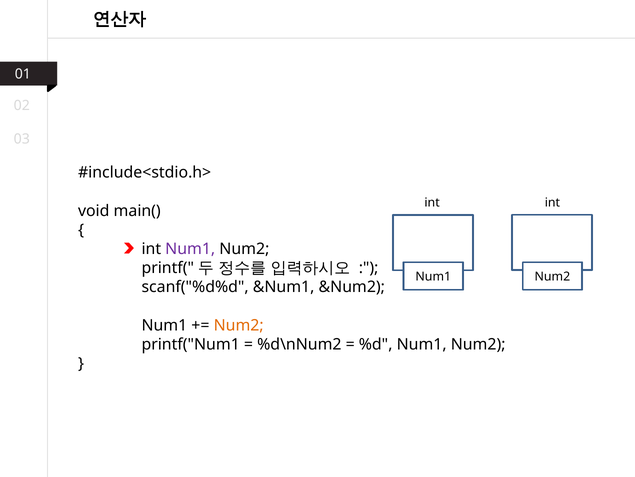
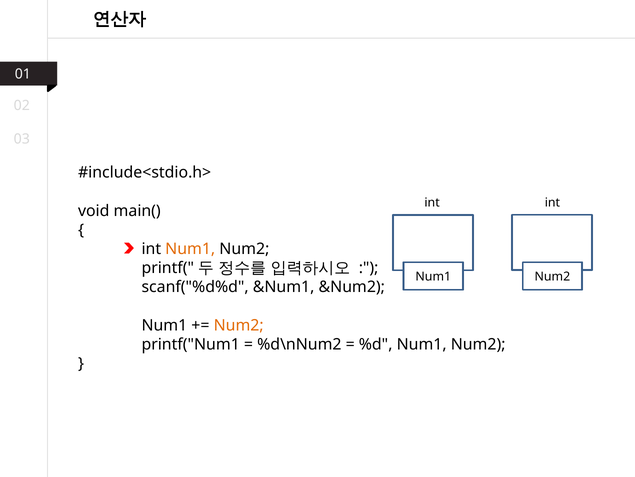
Num1 at (190, 249) colour: purple -> orange
